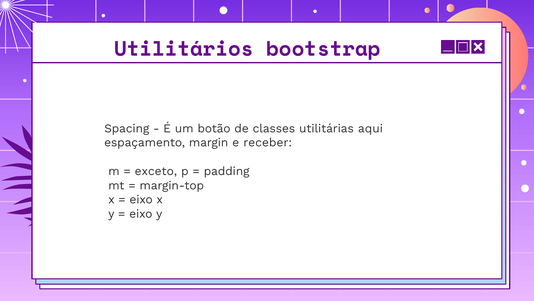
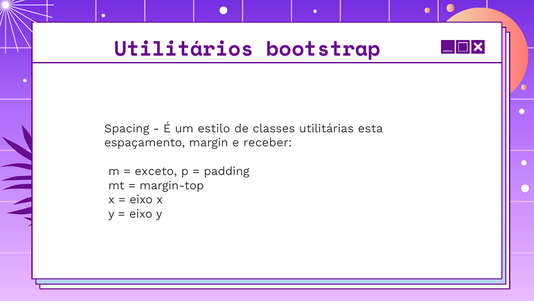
botão: botão -> estilo
aqui: aqui -> esta
